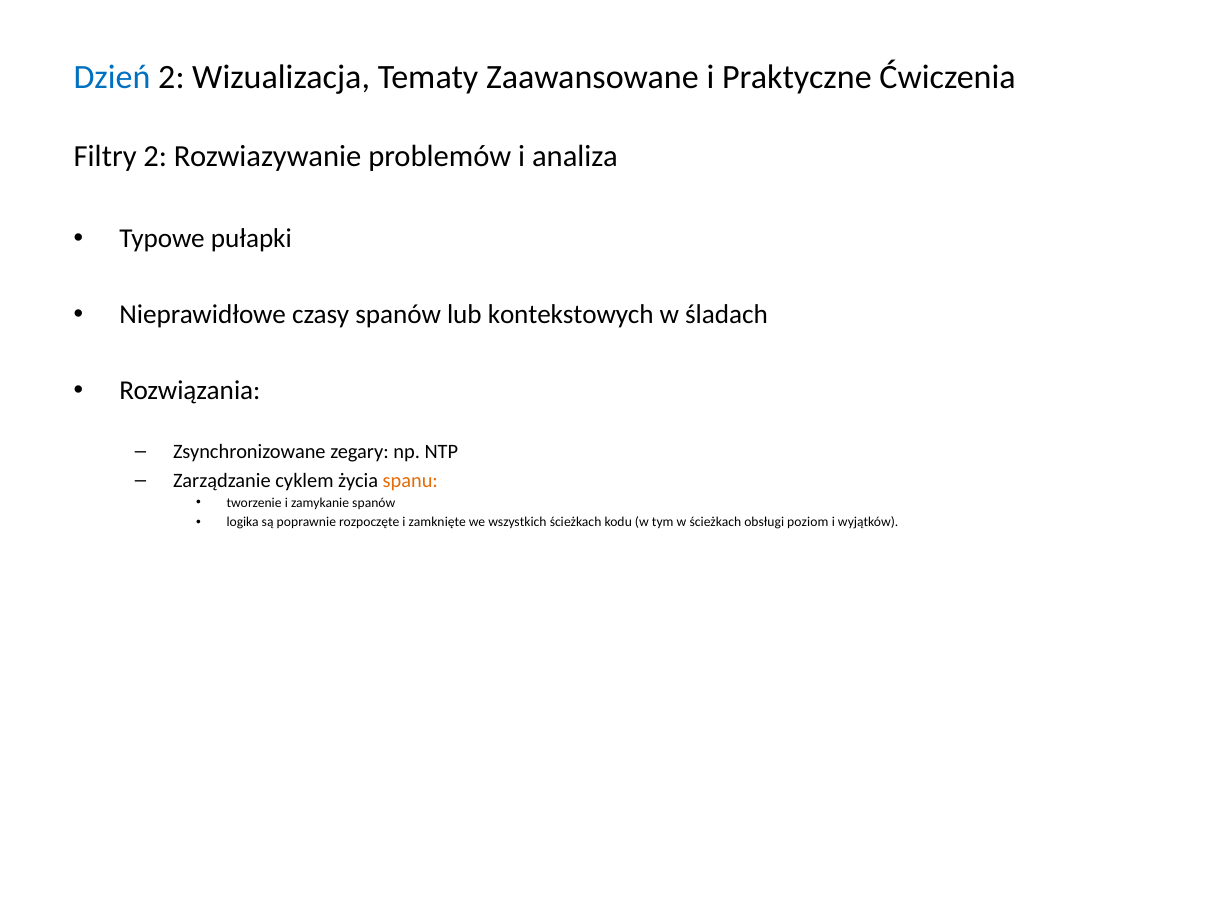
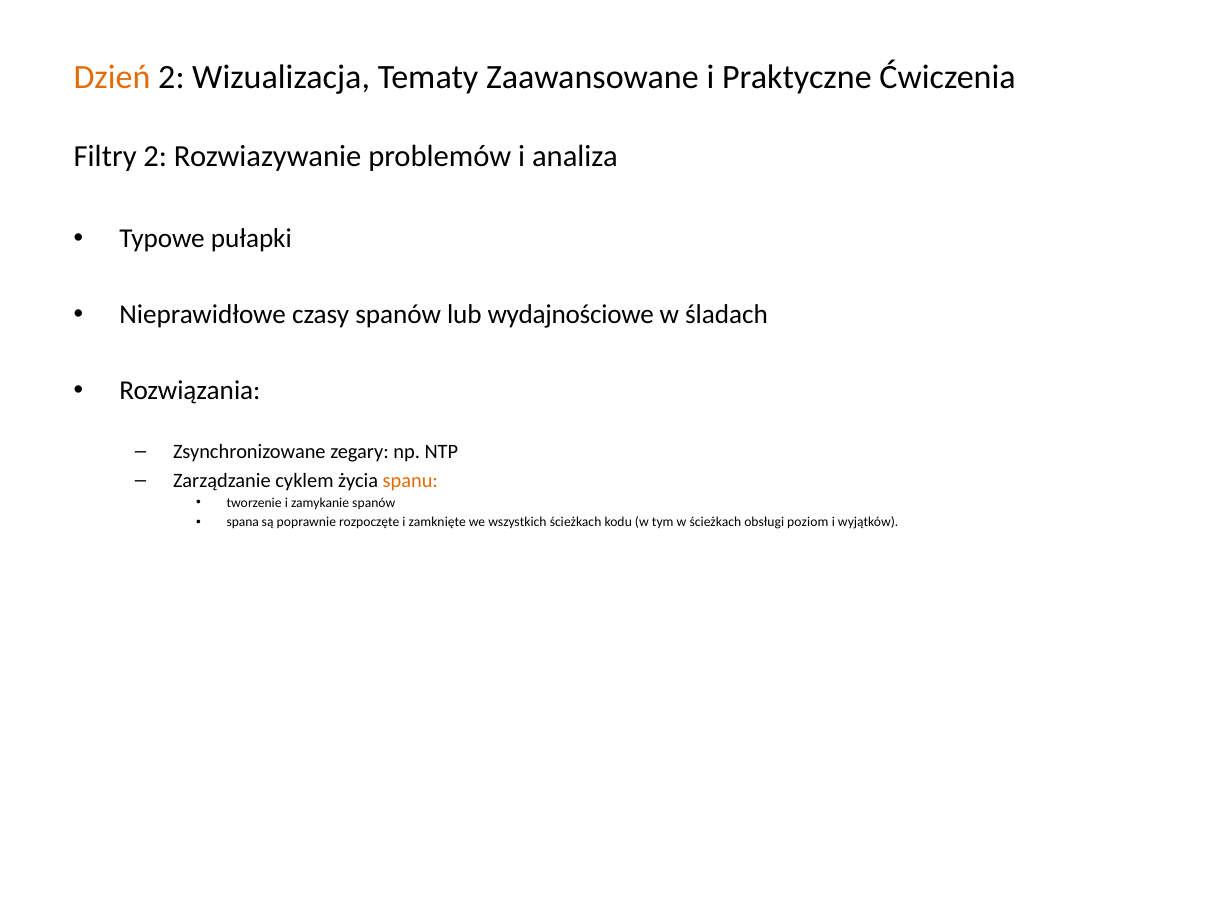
Dzień colour: blue -> orange
kontekstowych: kontekstowych -> wydajnościowe
logika: logika -> spana
